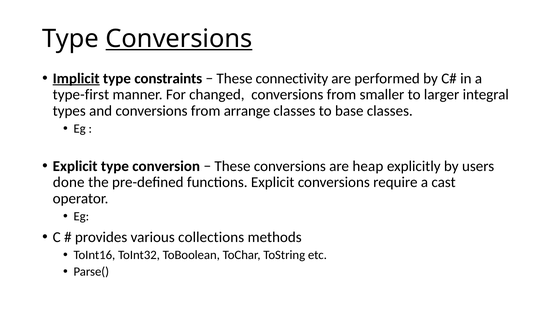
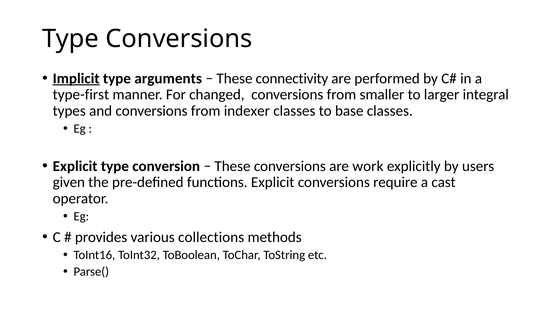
Conversions at (179, 39) underline: present -> none
constraints: constraints -> arguments
arrange: arrange -> indexer
heap: heap -> work
done: done -> given
